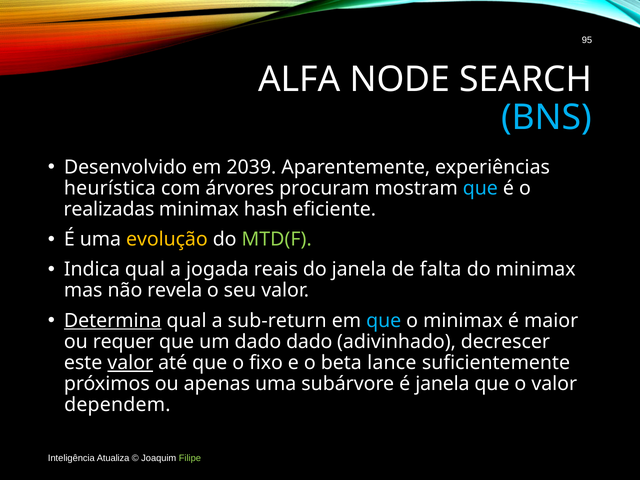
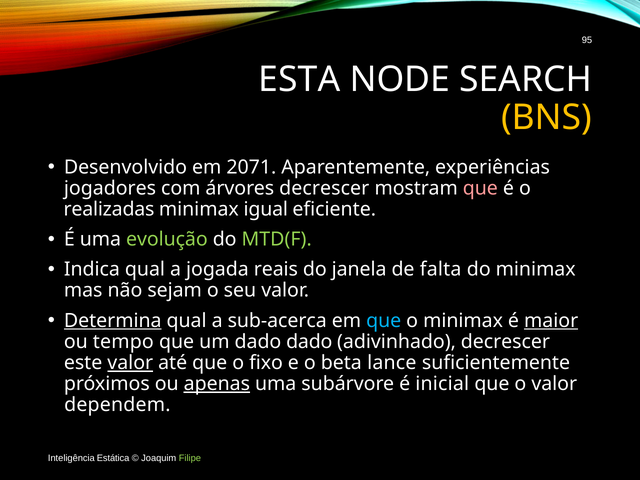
ALFA: ALFA -> ESTA
BNS colour: light blue -> yellow
2039: 2039 -> 2071
heurística: heurística -> jogadores
árvores procuram: procuram -> decrescer
que at (480, 188) colour: light blue -> pink
hash: hash -> igual
evolução colour: yellow -> light green
revela: revela -> sejam
sub-return: sub-return -> sub-acerca
maior underline: none -> present
requer: requer -> tempo
apenas underline: none -> present
é janela: janela -> inicial
Atualiza: Atualiza -> Estática
